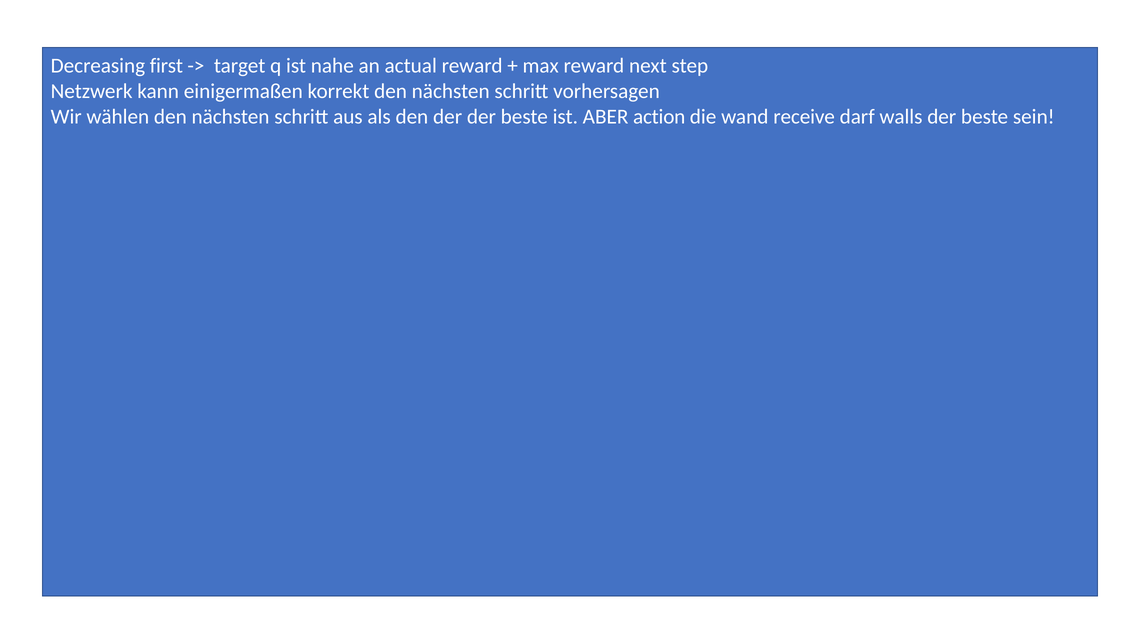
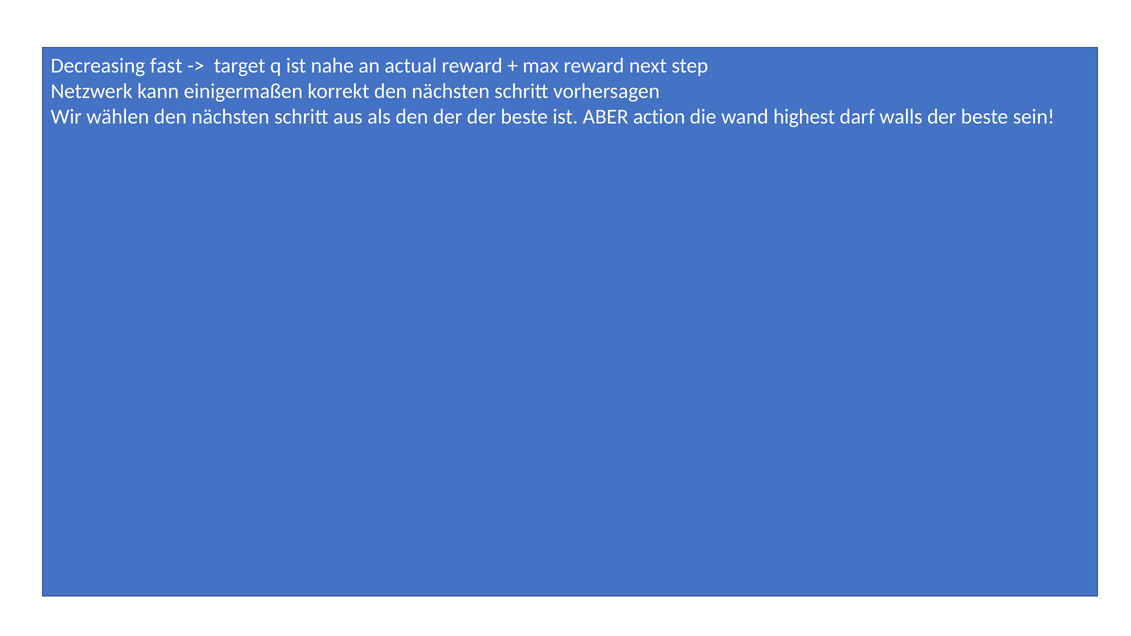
first: first -> fast
receive: receive -> highest
